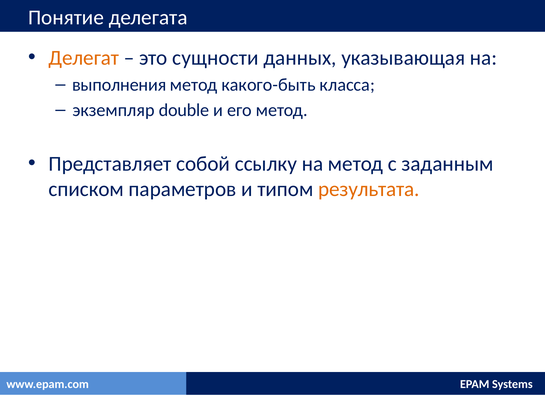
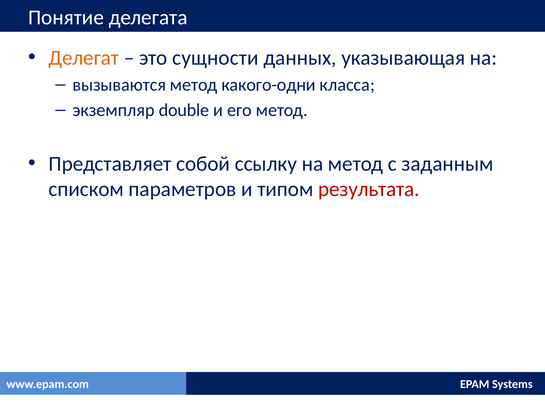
выполнения: выполнения -> вызываются
какого-быть: какого-быть -> какого-одни
результата colour: orange -> red
